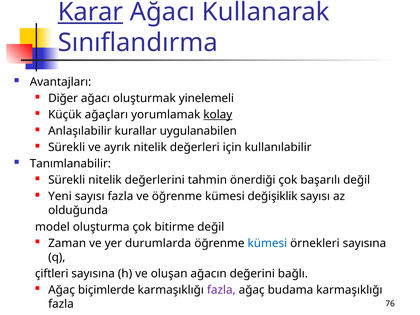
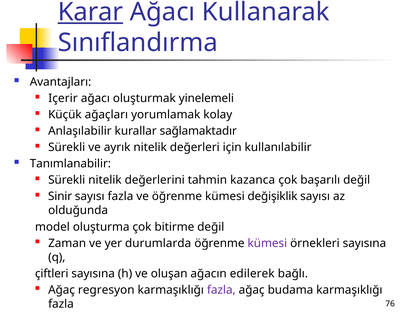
Diğer: Diğer -> Içerir
kolay underline: present -> none
uygulanabilen: uygulanabilen -> sağlamaktadır
önerdiği: önerdiği -> kazanca
Yeni: Yeni -> Sinir
kümesi at (267, 243) colour: blue -> purple
değerini: değerini -> edilerek
biçimlerde: biçimlerde -> regresyon
